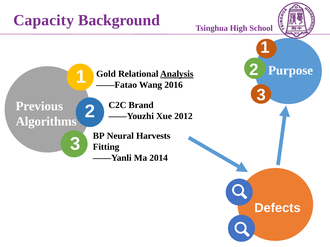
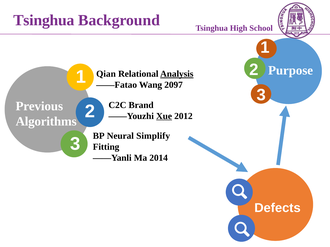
Capacity at (44, 20): Capacity -> Tsinghua
Gold: Gold -> Qian
2016: 2016 -> 2097
Xue underline: none -> present
Harvests: Harvests -> Simplify
